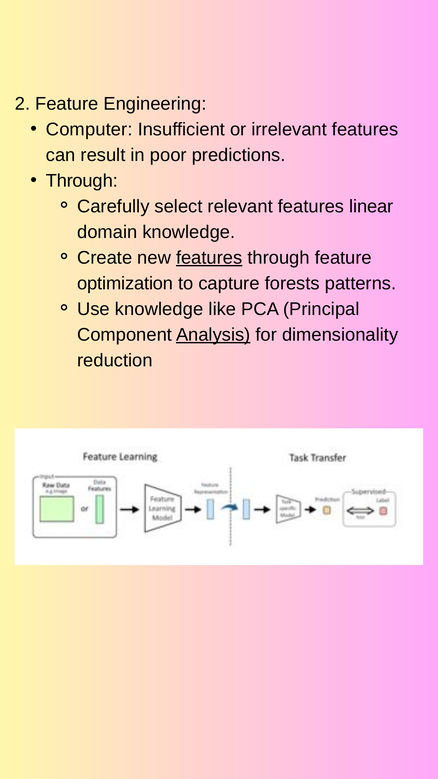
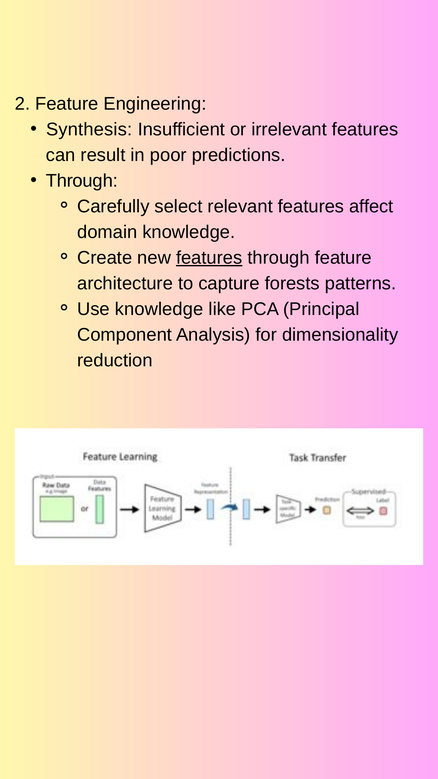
Computer: Computer -> Synthesis
linear: linear -> affect
optimization: optimization -> architecture
Analysis underline: present -> none
